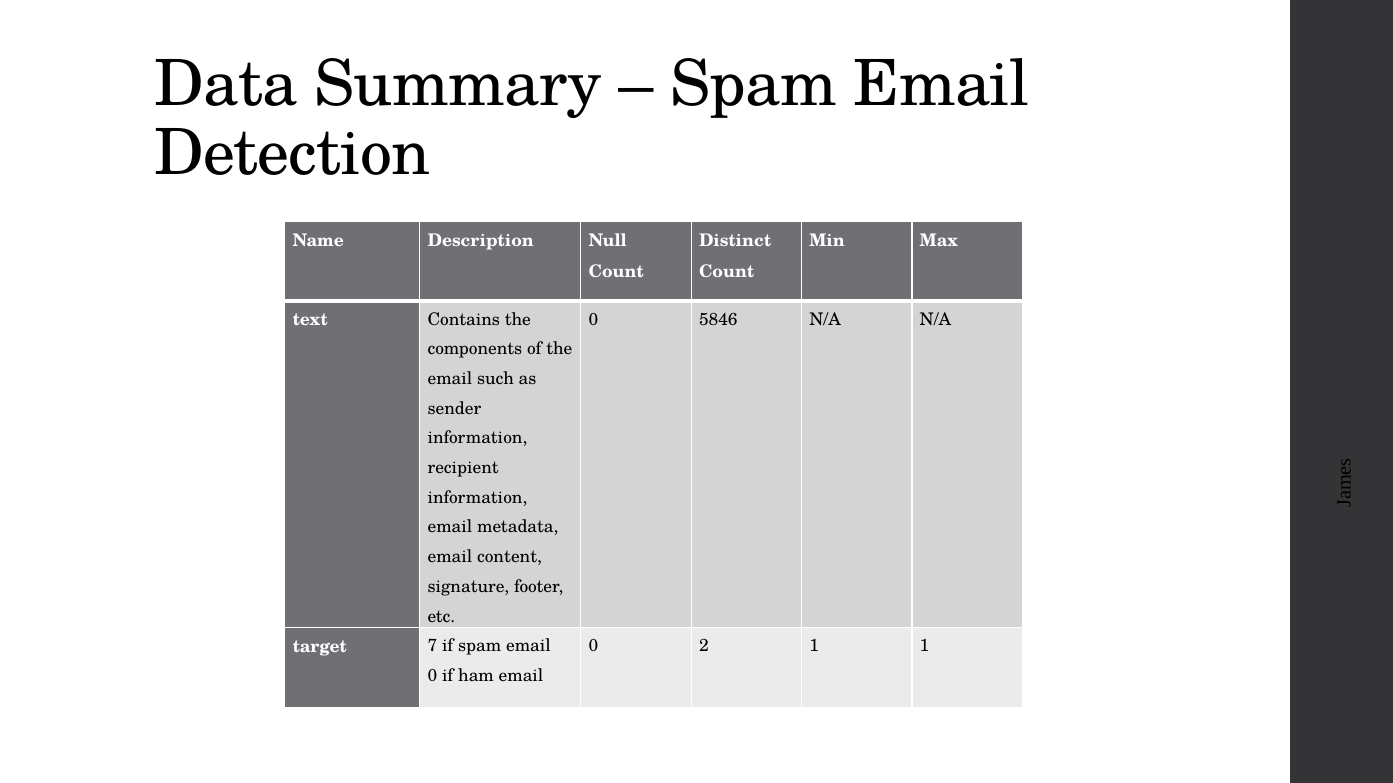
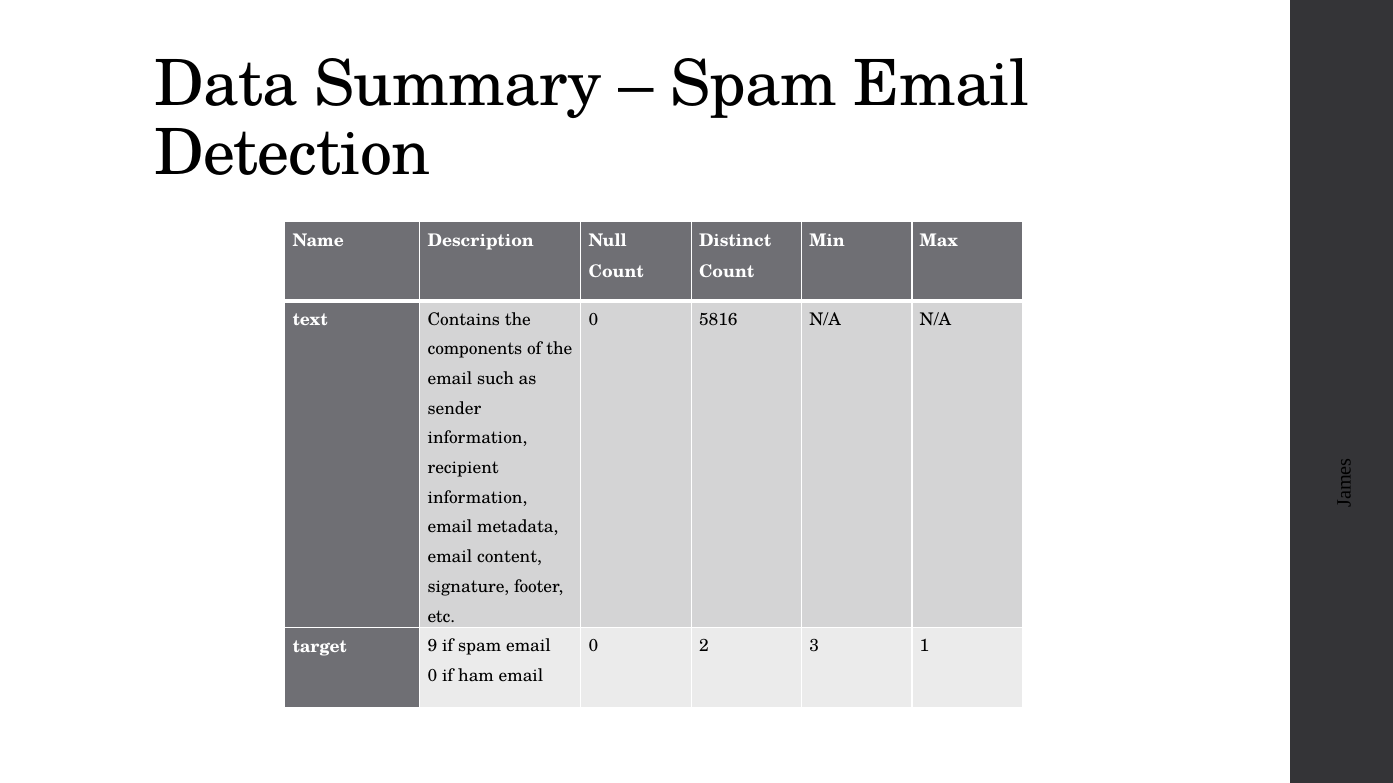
5846: 5846 -> 5816
2 1: 1 -> 3
7: 7 -> 9
